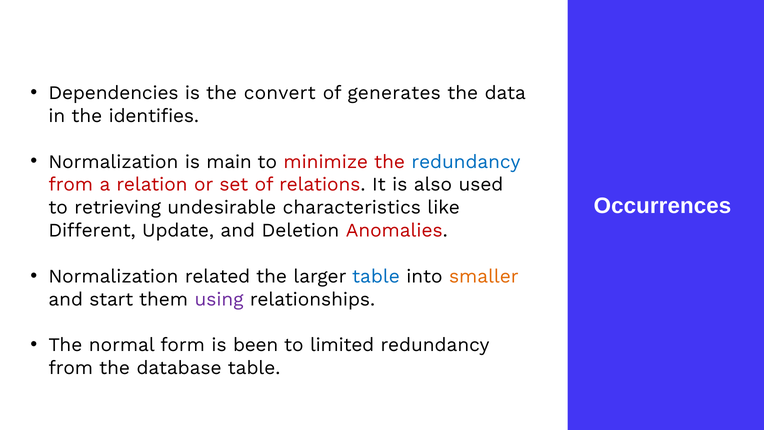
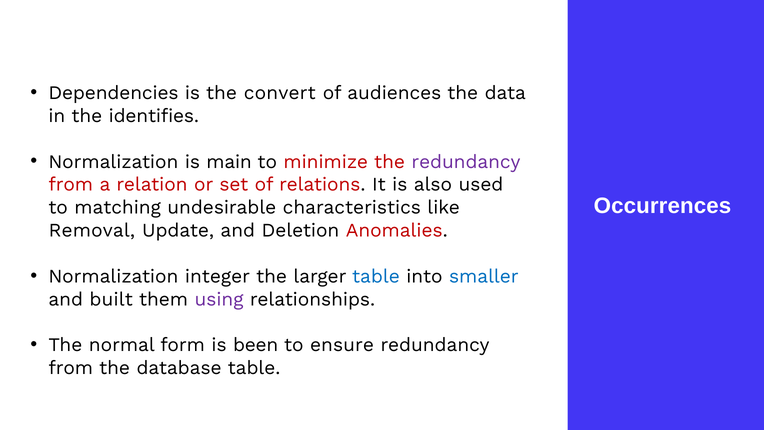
generates: generates -> audiences
redundancy at (466, 162) colour: blue -> purple
retrieving: retrieving -> matching
Different: Different -> Removal
related: related -> integer
smaller colour: orange -> blue
start: start -> built
limited: limited -> ensure
